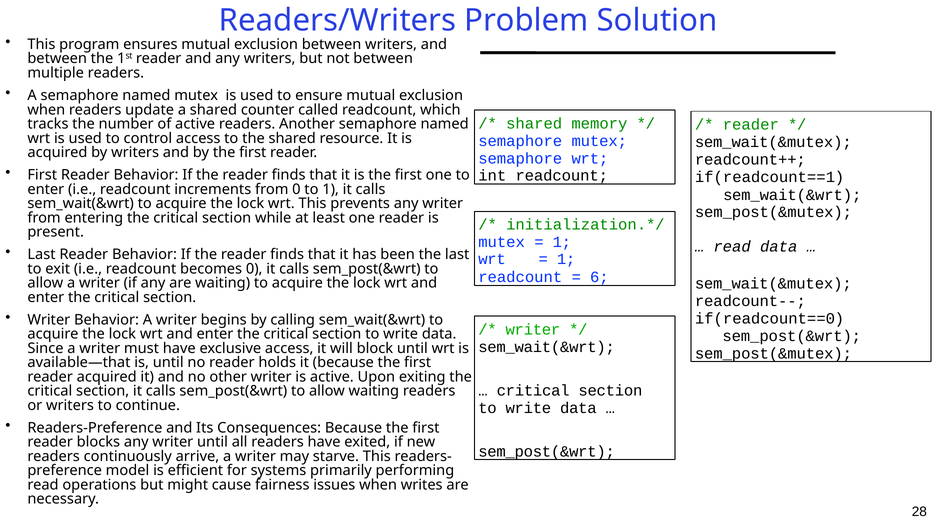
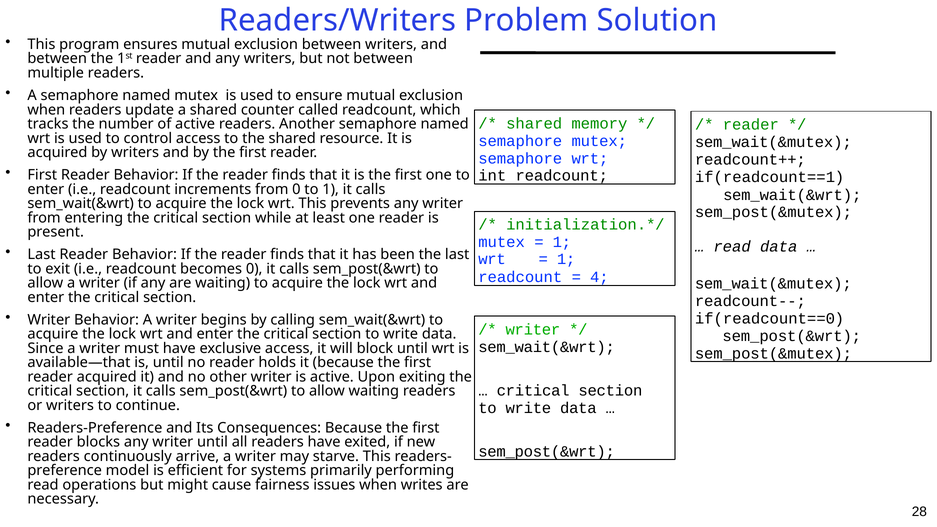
6: 6 -> 4
